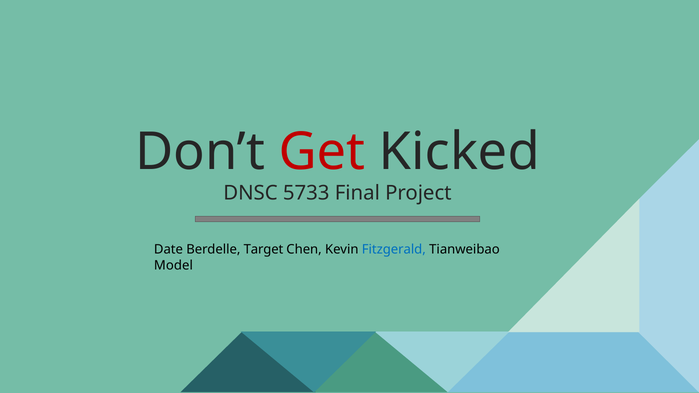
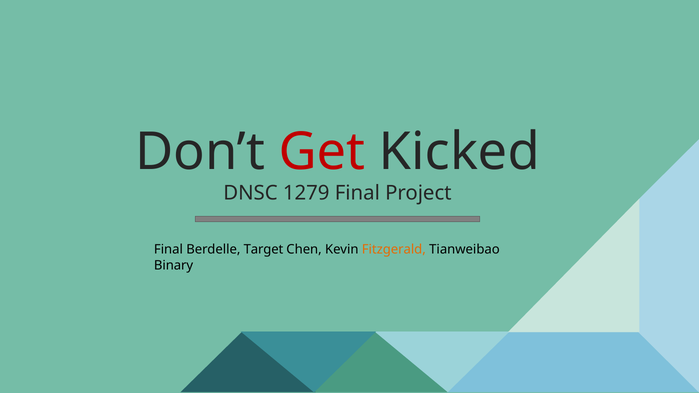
5733: 5733 -> 1279
Date at (168, 250): Date -> Final
Fitzgerald colour: blue -> orange
Model: Model -> Binary
